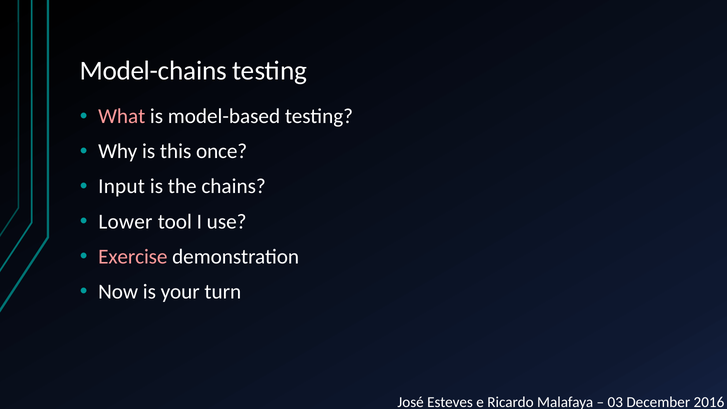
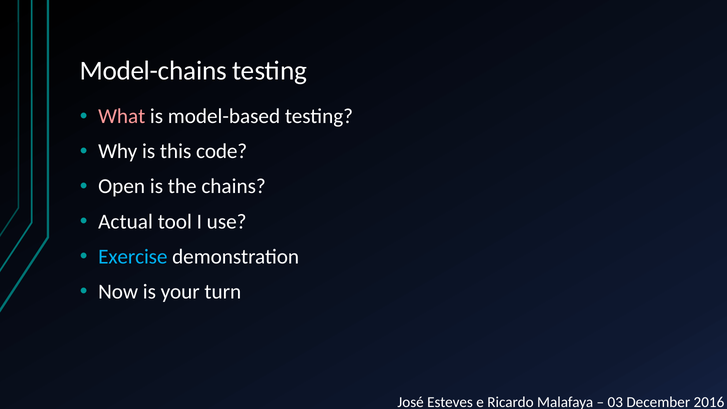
once: once -> code
Input: Input -> Open
Lower: Lower -> Actual
Exercise colour: pink -> light blue
